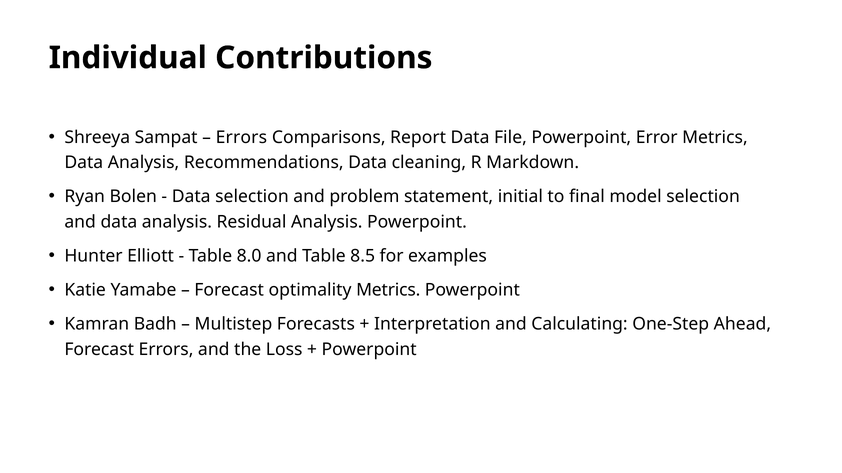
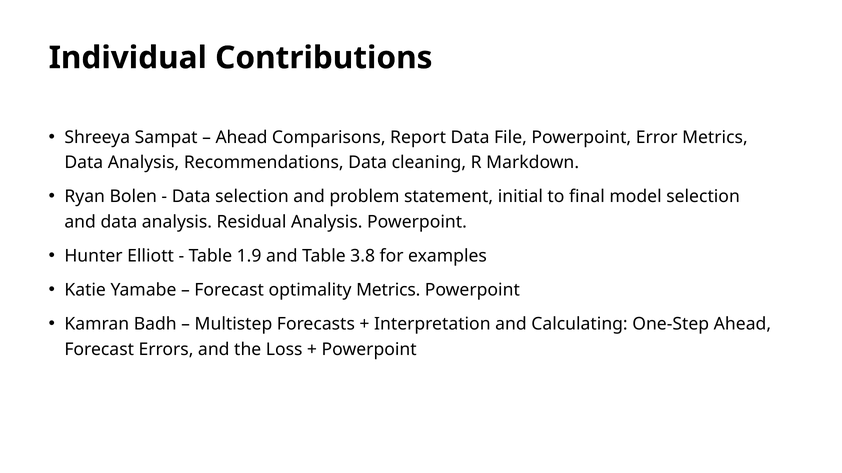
Errors at (241, 138): Errors -> Ahead
8.0: 8.0 -> 1.9
8.5: 8.5 -> 3.8
